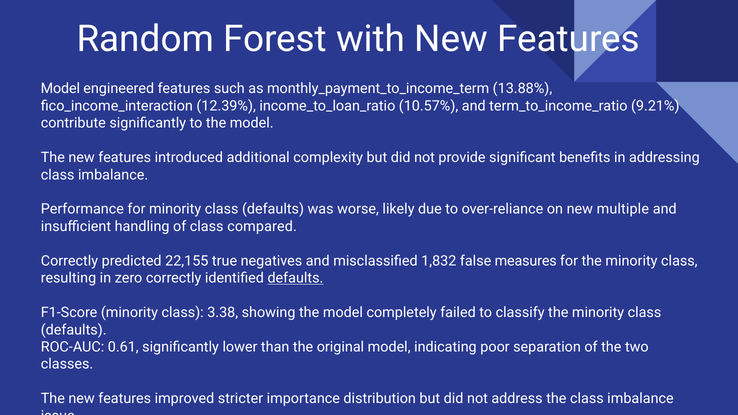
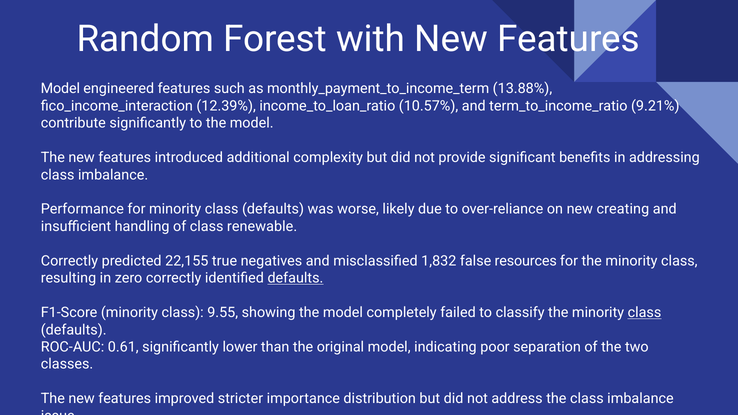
multiple: multiple -> creating
compared: compared -> renewable
measures: measures -> resources
3.38: 3.38 -> 9.55
class at (644, 313) underline: none -> present
